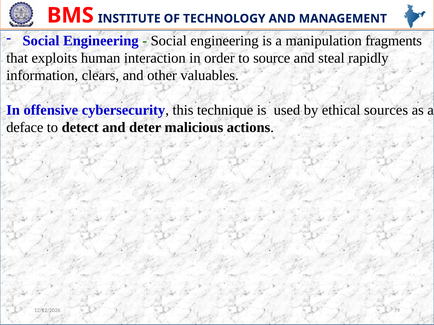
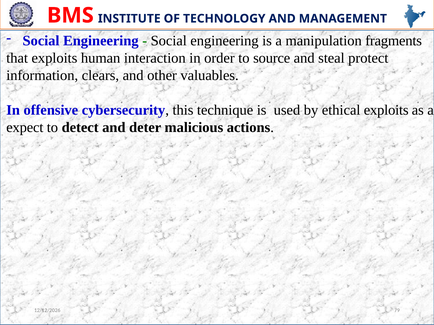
rapidly: rapidly -> protect
ethical sources: sources -> exploits
deface: deface -> expect
